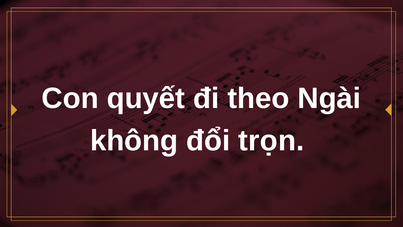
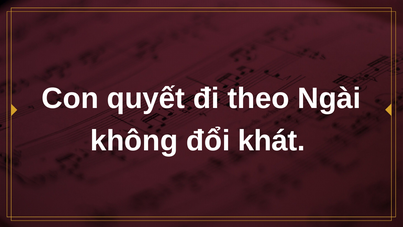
trọn: trọn -> khát
